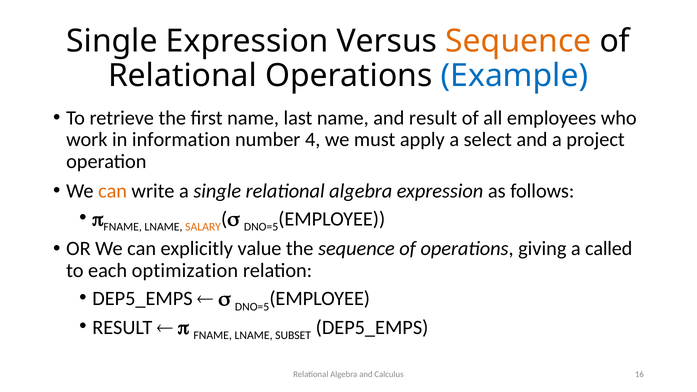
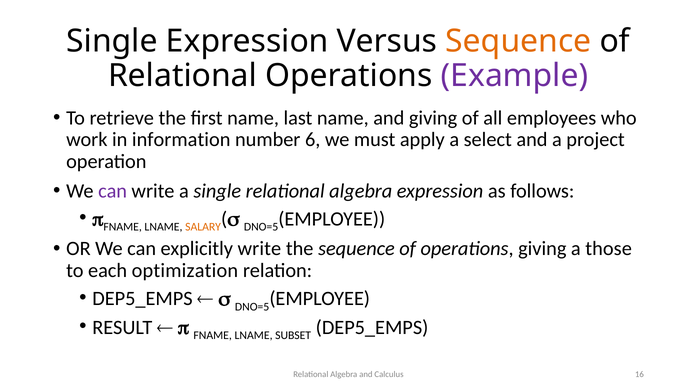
Example colour: blue -> purple
and result: result -> giving
4: 4 -> 6
can at (113, 191) colour: orange -> purple
explicitly value: value -> write
called: called -> those
